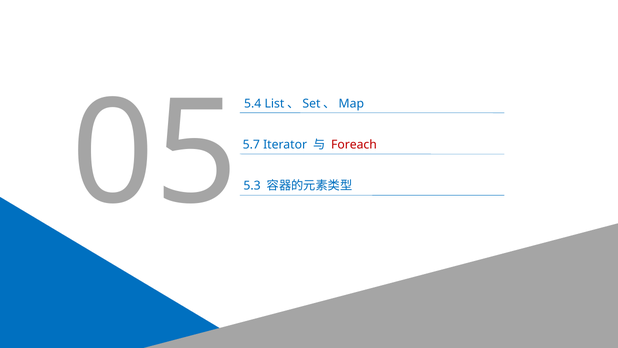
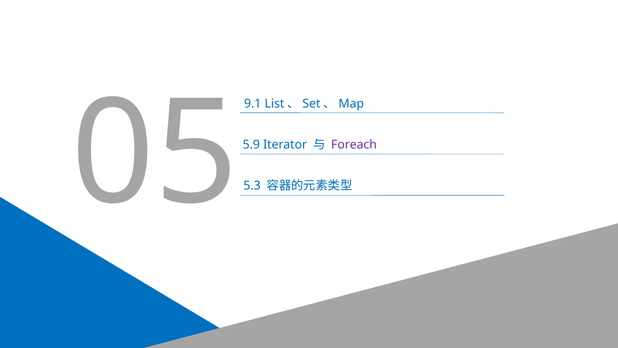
5.4: 5.4 -> 9.1
5.7: 5.7 -> 5.9
Foreach colour: red -> purple
